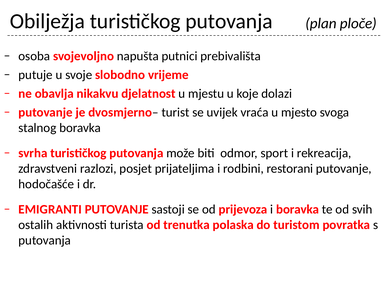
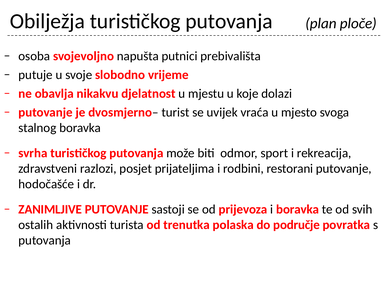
EMIGRANTI: EMIGRANTI -> ZANIMLJIVE
turistom: turistom -> područje
